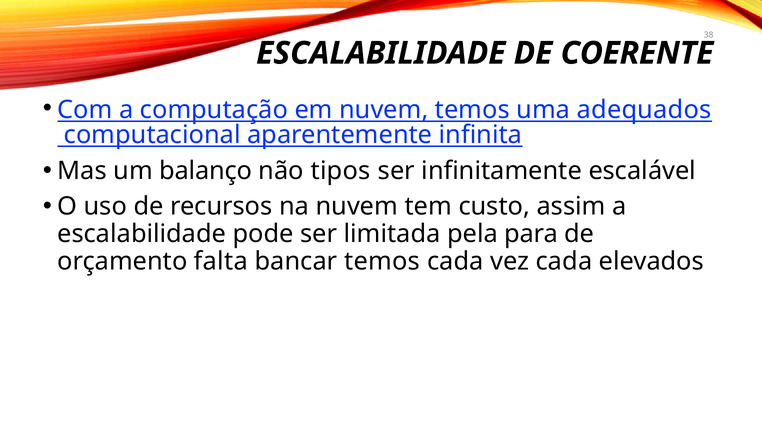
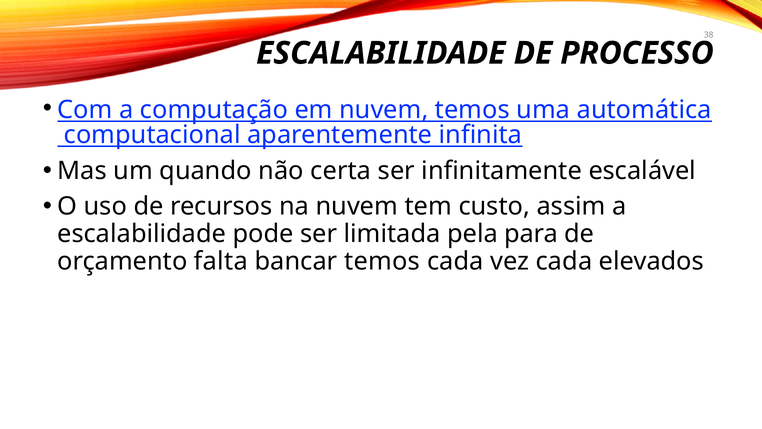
COERENTE: COERENTE -> PROCESSO
adequados: adequados -> automática
balanço: balanço -> quando
tipos: tipos -> certa
